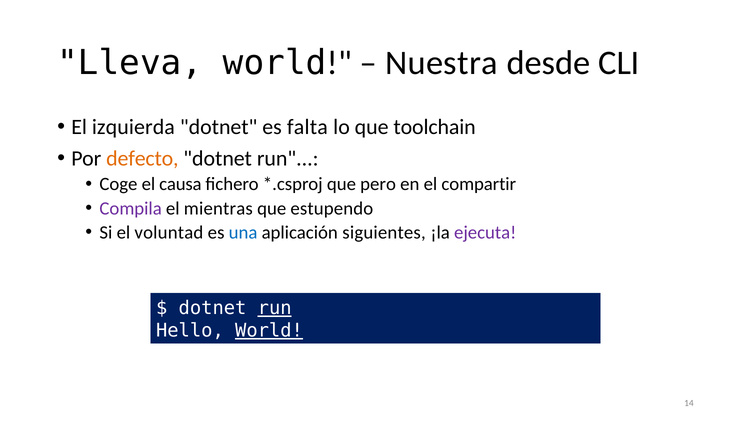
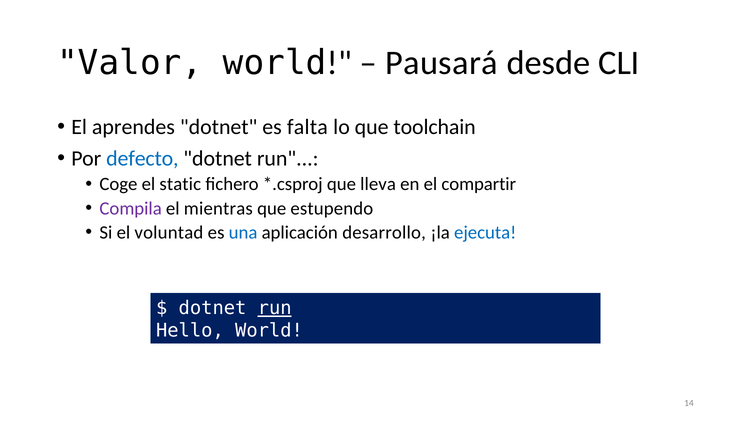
Lleva: Lleva -> Valor
Nuestra: Nuestra -> Pausará
izquierda: izquierda -> aprendes
defecto colour: orange -> blue
causa: causa -> static
pero: pero -> lleva
siguientes: siguientes -> desarrollo
ejecuta colour: purple -> blue
World at (269, 331) underline: present -> none
